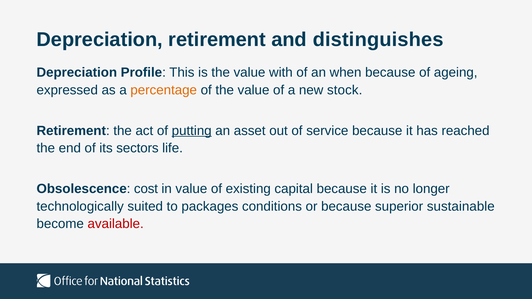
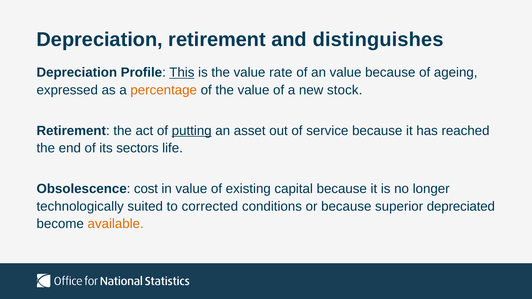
This at (182, 73) underline: none -> present
value with: with -> rate
an when: when -> value
packages: packages -> corrected
sustainable: sustainable -> depreciated
available colour: red -> orange
